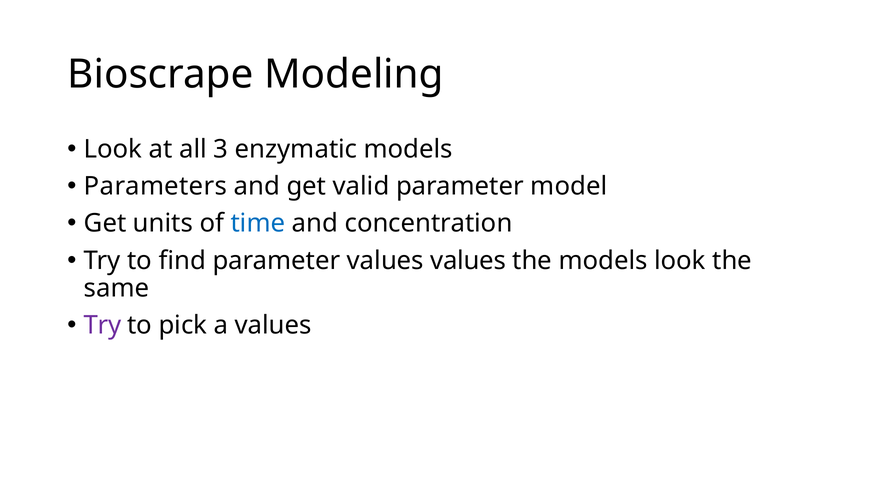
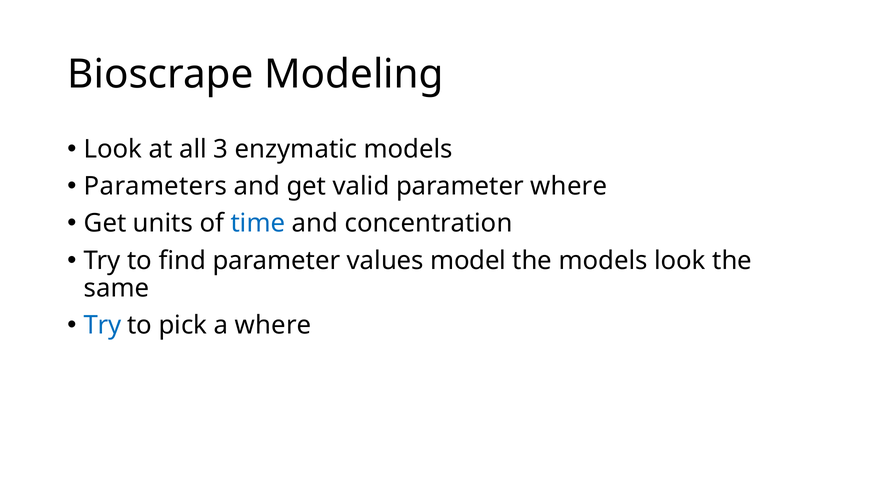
parameter model: model -> where
values values: values -> model
Try at (102, 325) colour: purple -> blue
a values: values -> where
